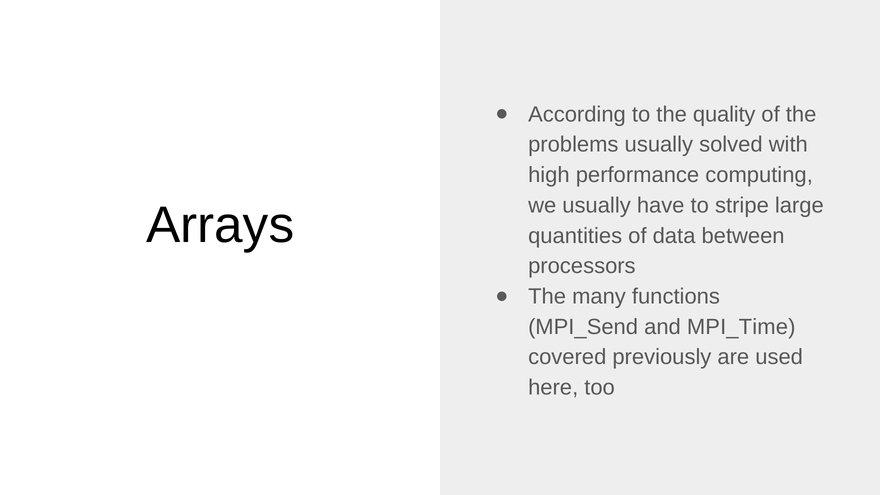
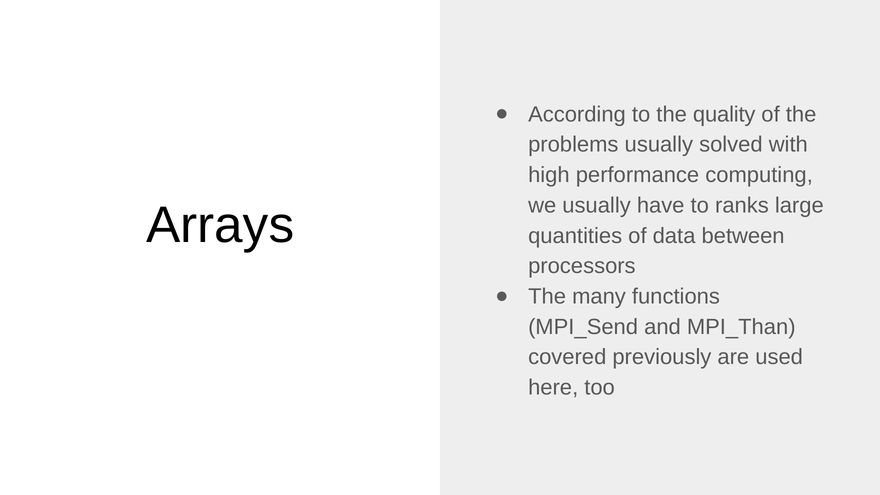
stripe: stripe -> ranks
MPI_Time: MPI_Time -> MPI_Than
